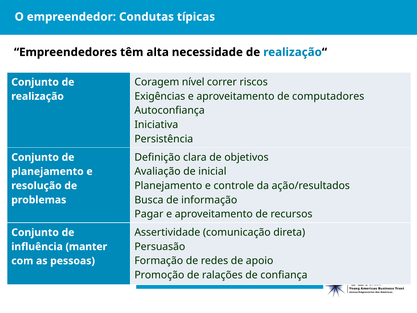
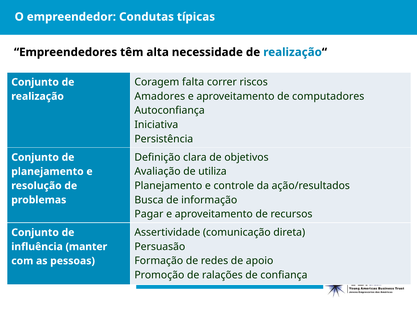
nível: nível -> falta
Exigências: Exigências -> Amadores
inicial: inicial -> utiliza
